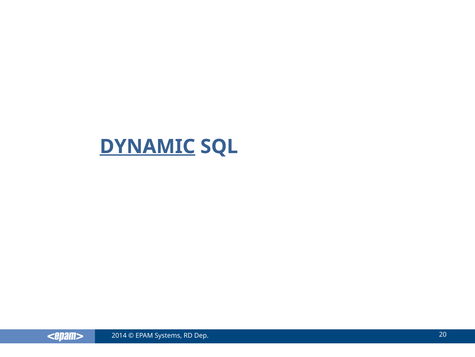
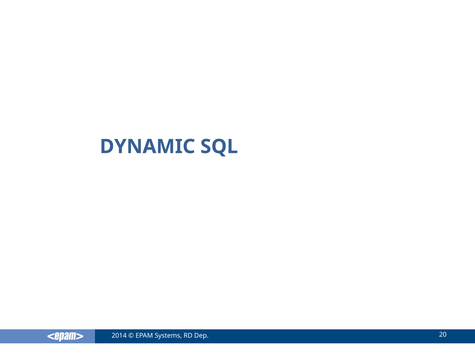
DYNAMIC underline: present -> none
